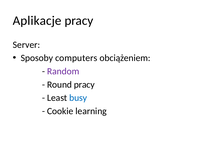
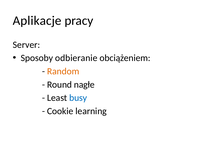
computers: computers -> odbieranie
Random colour: purple -> orange
Round pracy: pracy -> nagłe
